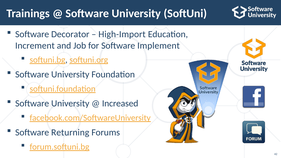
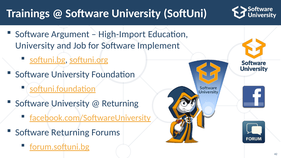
Decorator: Decorator -> Argument
Increment at (35, 46): Increment -> University
Increased at (120, 104): Increased -> Returning
